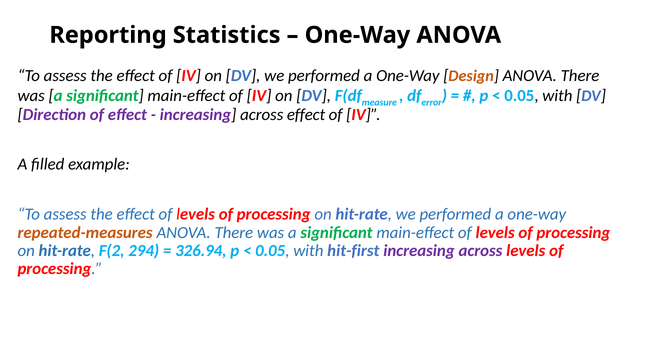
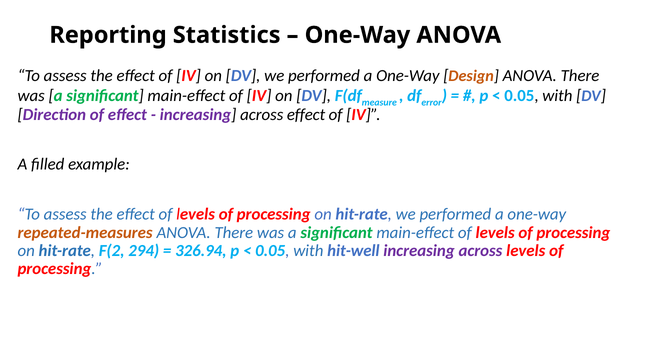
hit-first: hit-first -> hit-well
